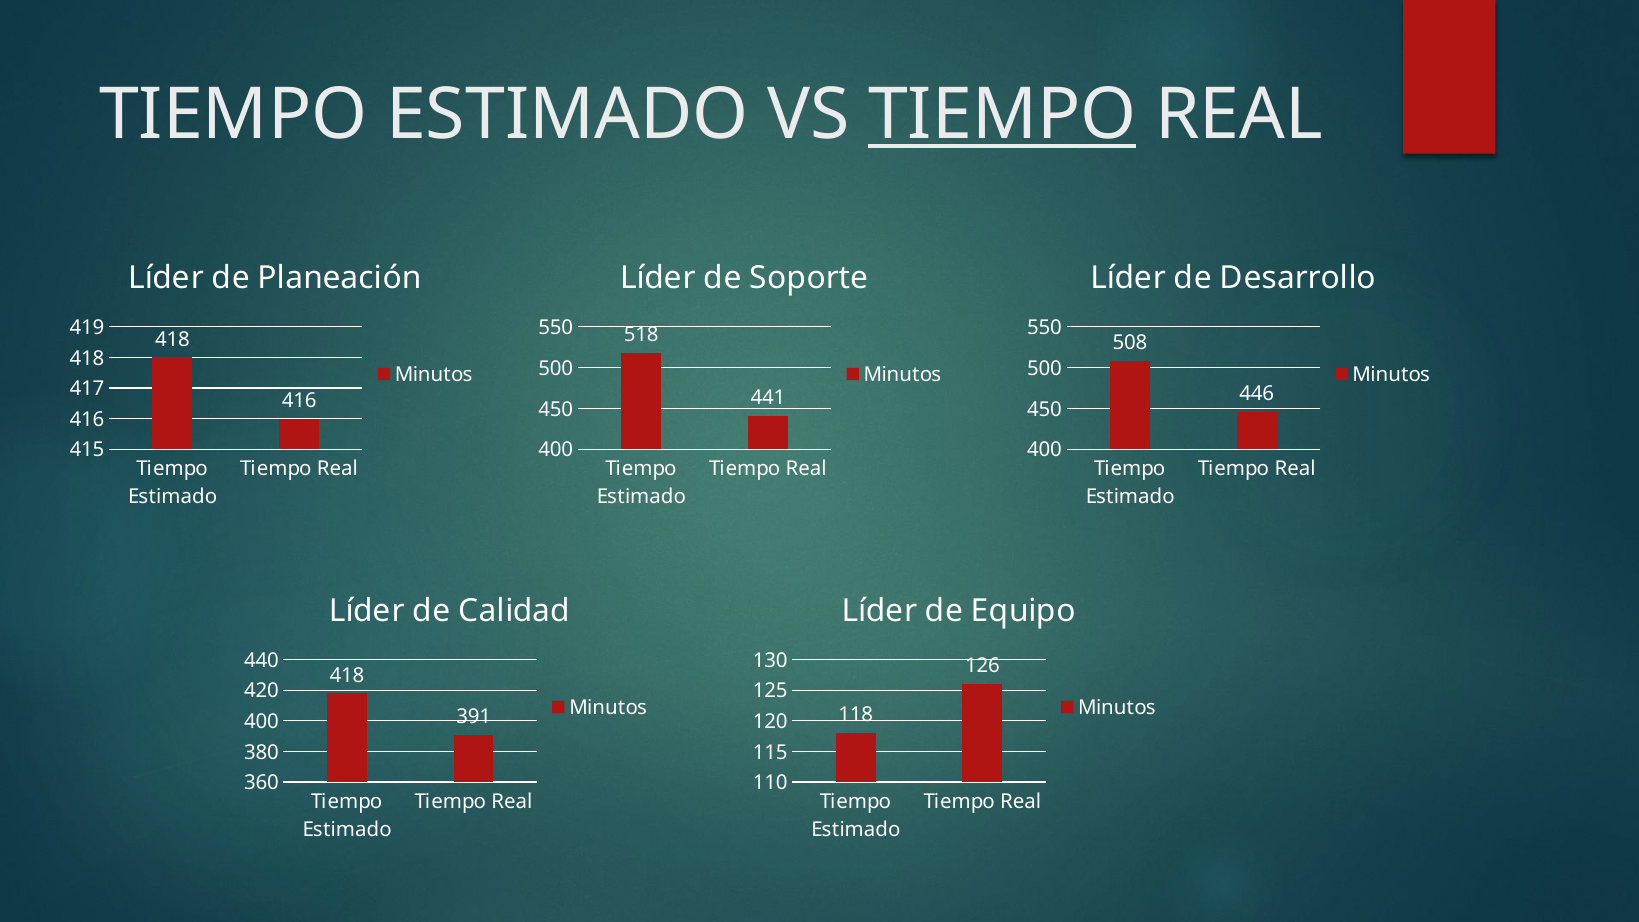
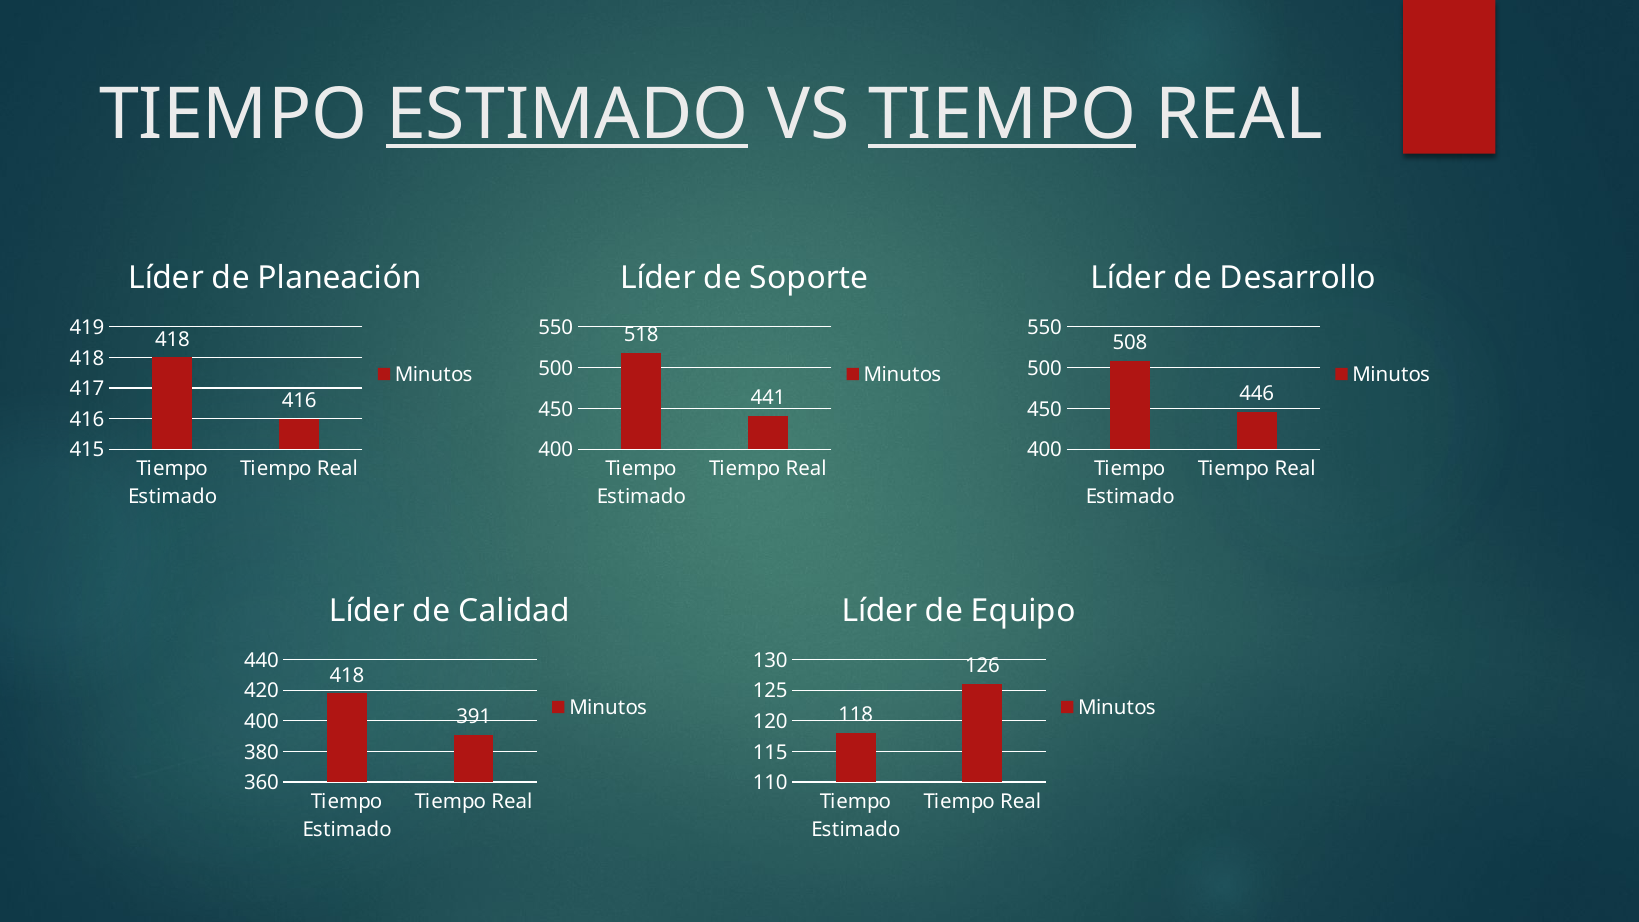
ESTIMADO at (567, 115) underline: none -> present
